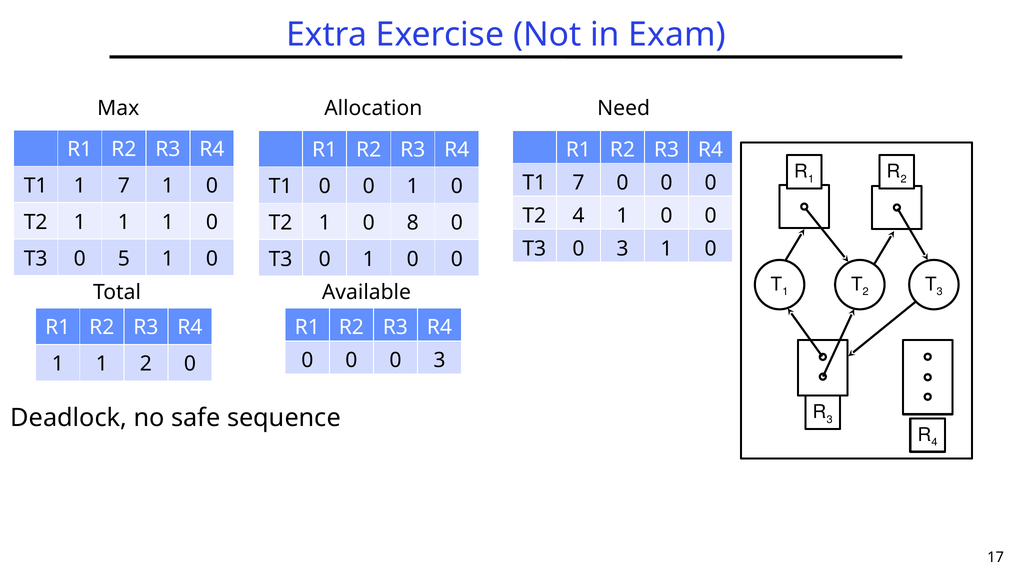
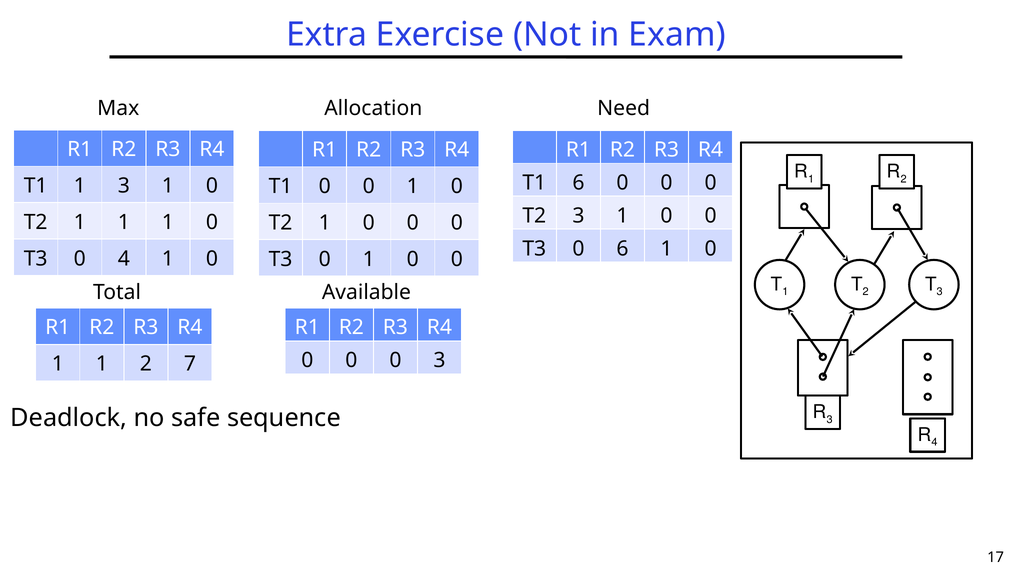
T1 7: 7 -> 6
1 7: 7 -> 3
T2 4: 4 -> 3
T2 1 0 8: 8 -> 0
T3 0 3: 3 -> 6
0 5: 5 -> 4
2 0: 0 -> 7
